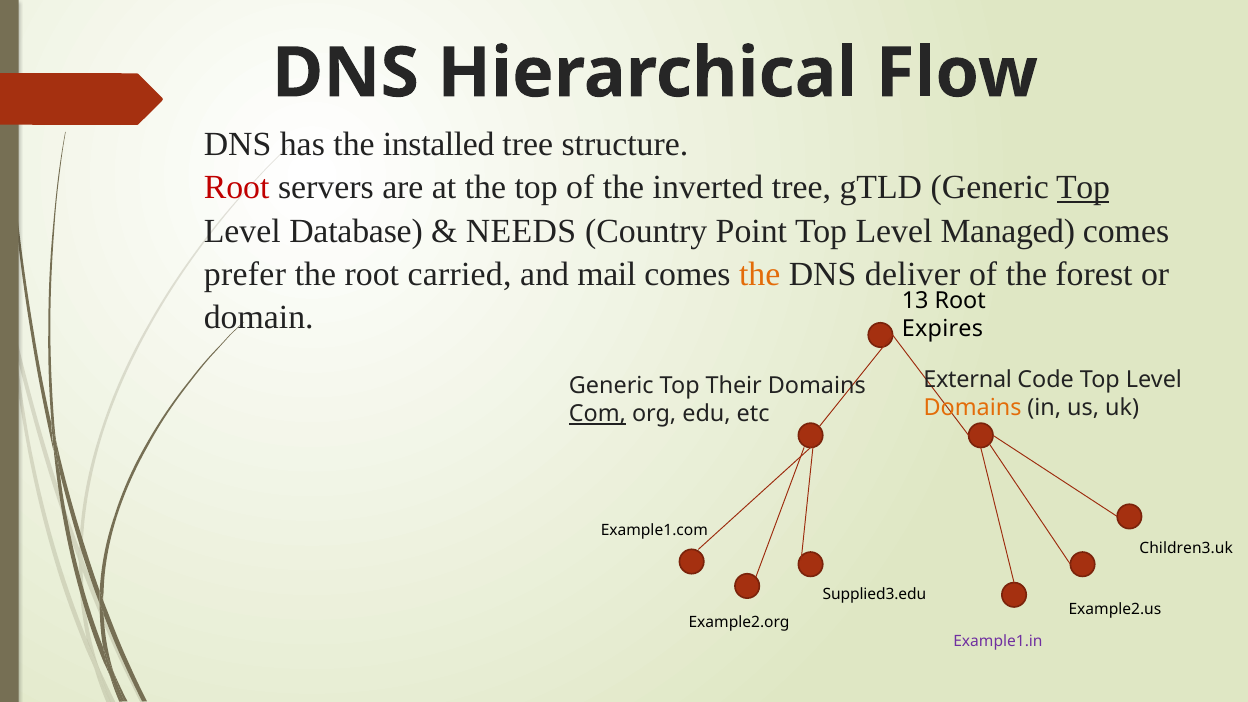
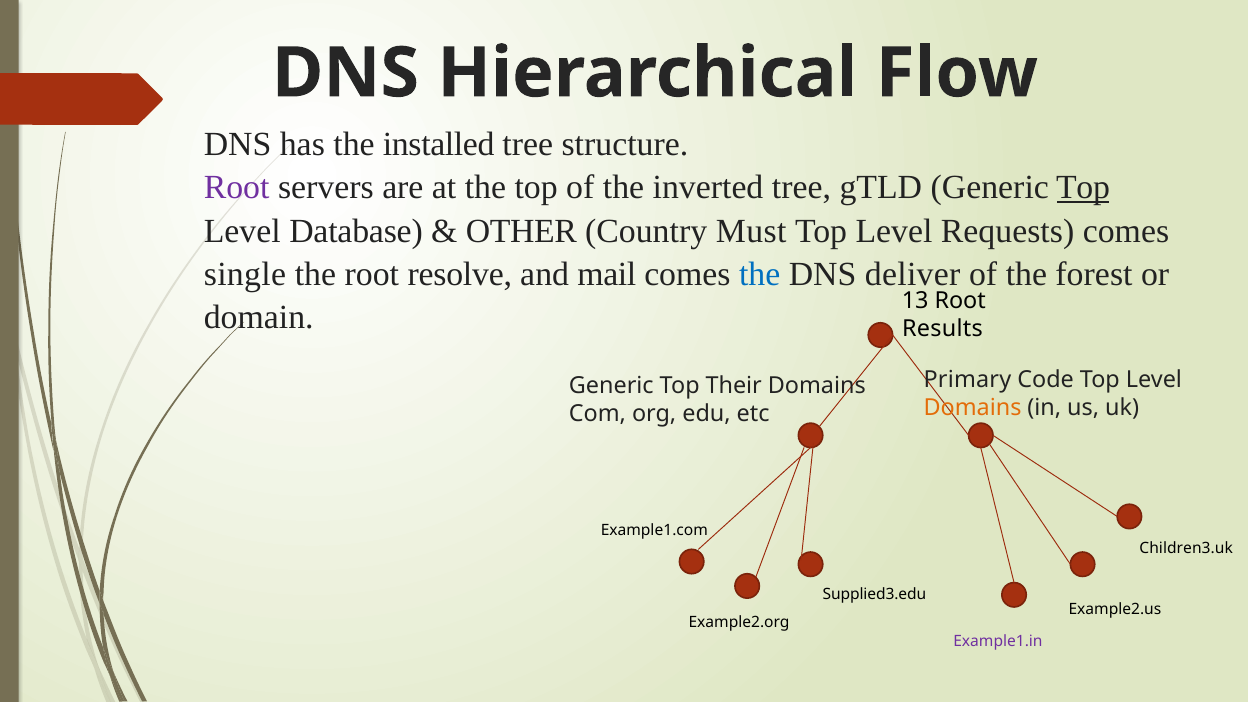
Root at (237, 188) colour: red -> purple
NEEDS: NEEDS -> OTHER
Point: Point -> Must
Managed: Managed -> Requests
prefer: prefer -> single
carried: carried -> resolve
the at (760, 274) colour: orange -> blue
Expires: Expires -> Results
External: External -> Primary
Com underline: present -> none
